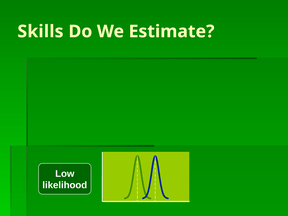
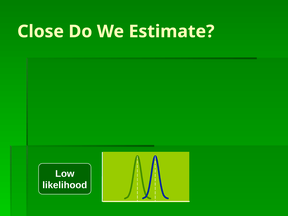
Skills: Skills -> Close
